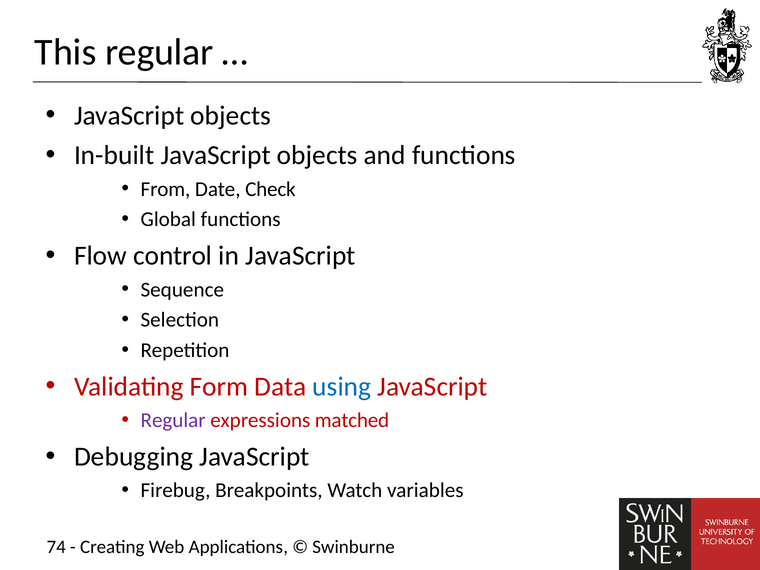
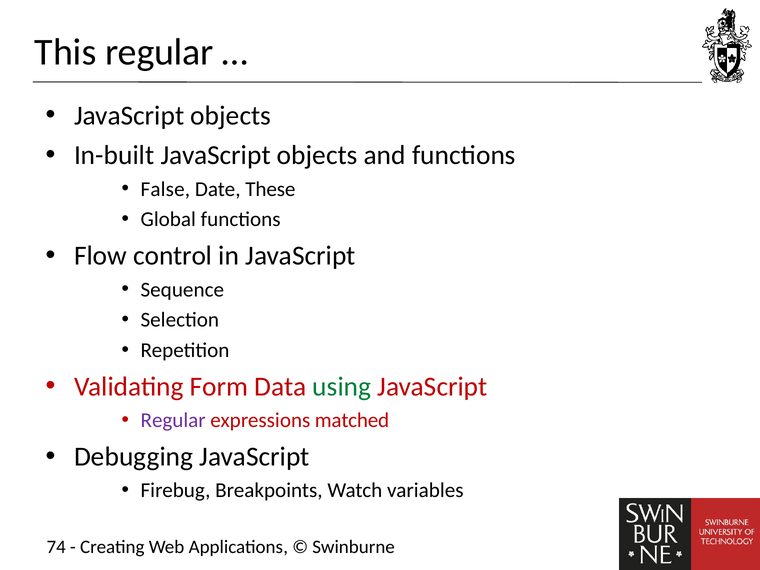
From: From -> False
Check: Check -> These
using colour: blue -> green
